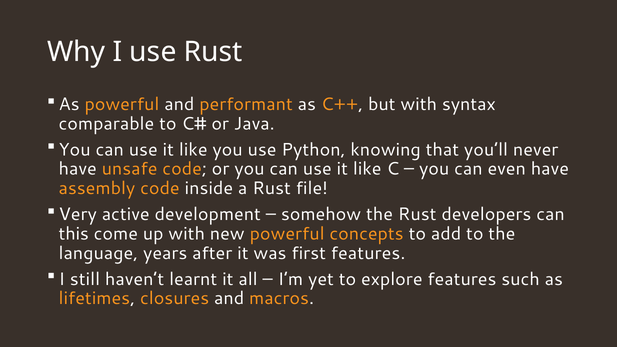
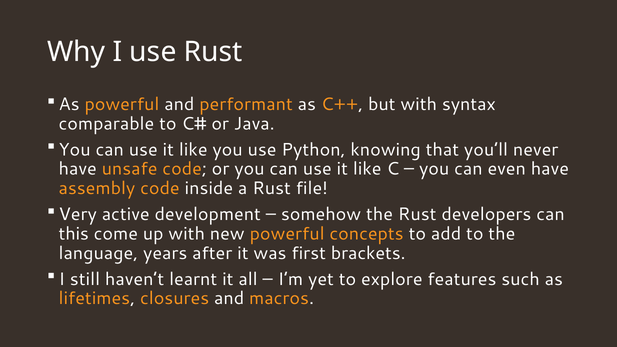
first features: features -> brackets
